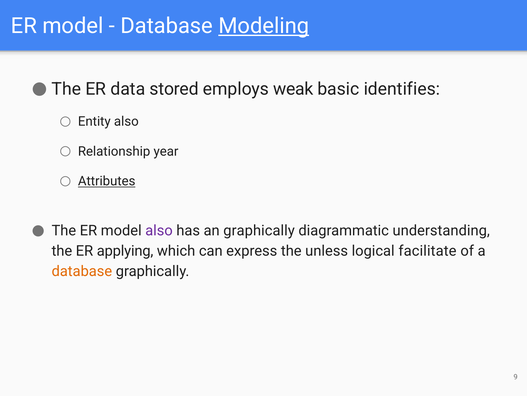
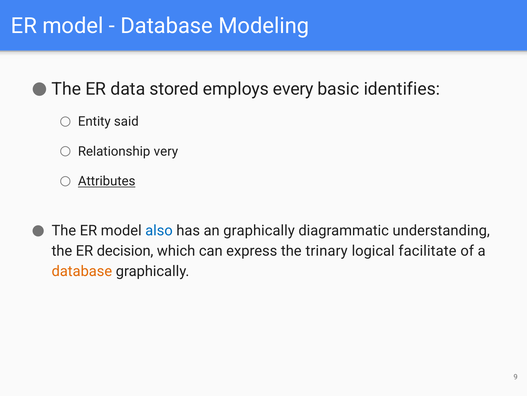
Modeling underline: present -> none
weak: weak -> every
Entity also: also -> said
year: year -> very
also at (159, 230) colour: purple -> blue
applying: applying -> decision
unless: unless -> trinary
